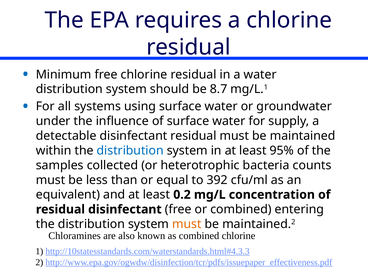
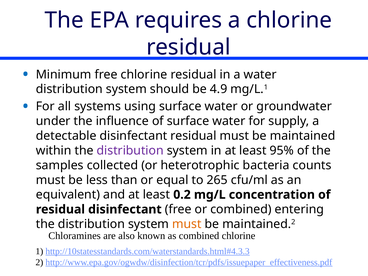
8.7: 8.7 -> 4.9
distribution at (130, 151) colour: blue -> purple
392: 392 -> 265
